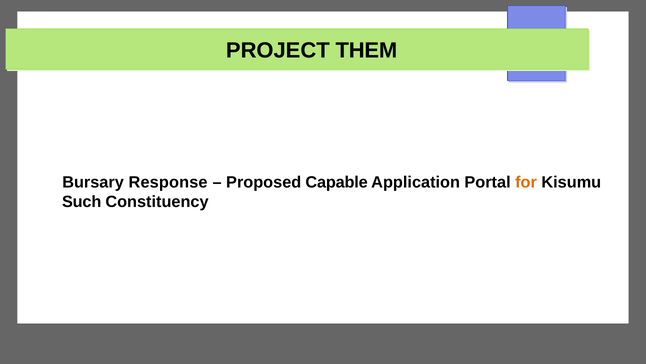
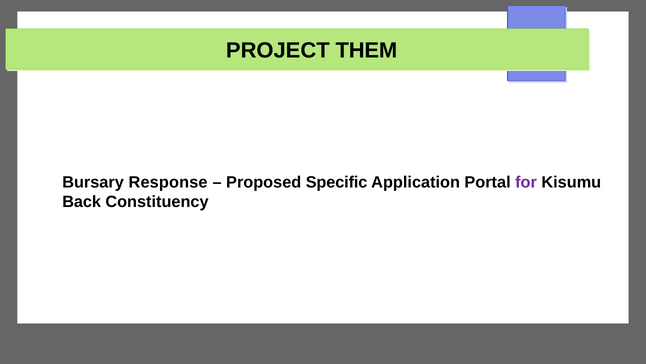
Capable: Capable -> Specific
for colour: orange -> purple
Such: Such -> Back
